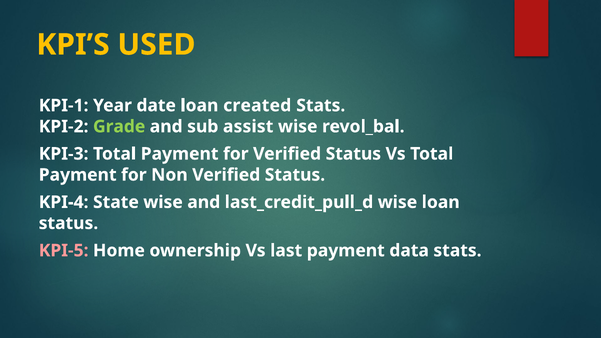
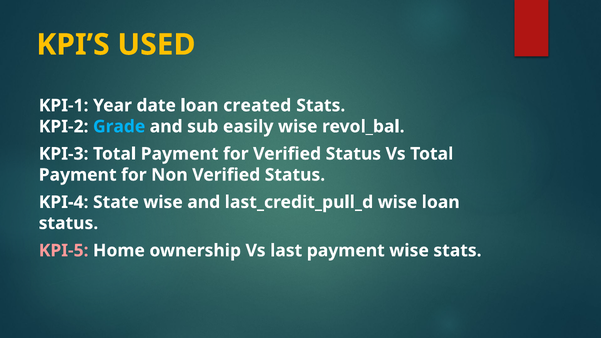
Grade colour: light green -> light blue
assist: assist -> easily
payment data: data -> wise
